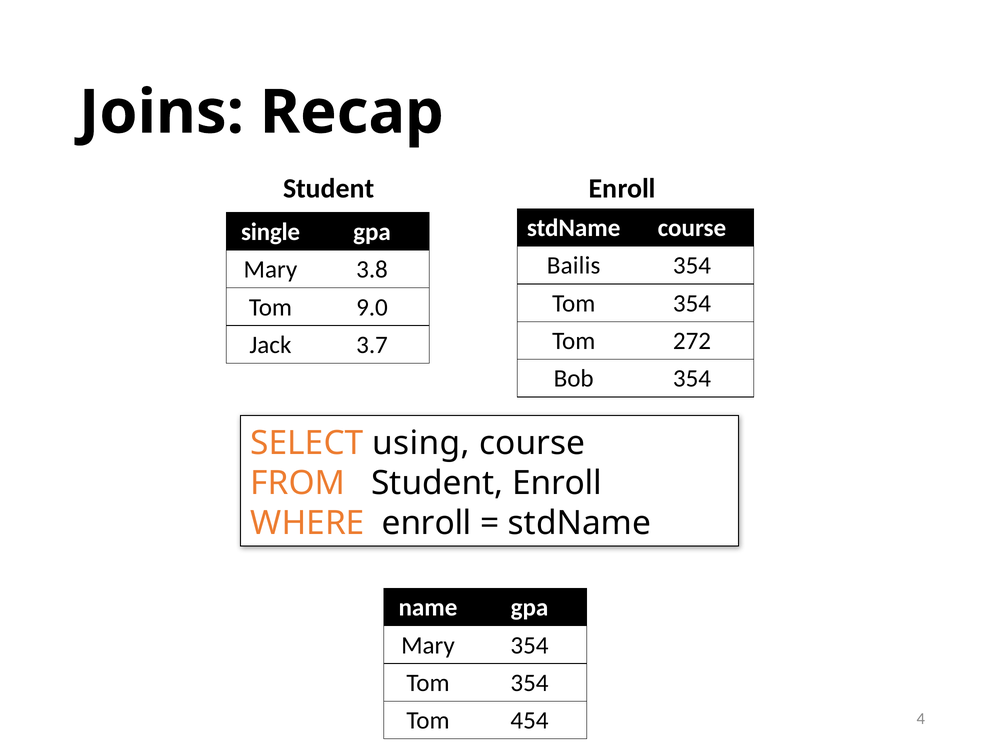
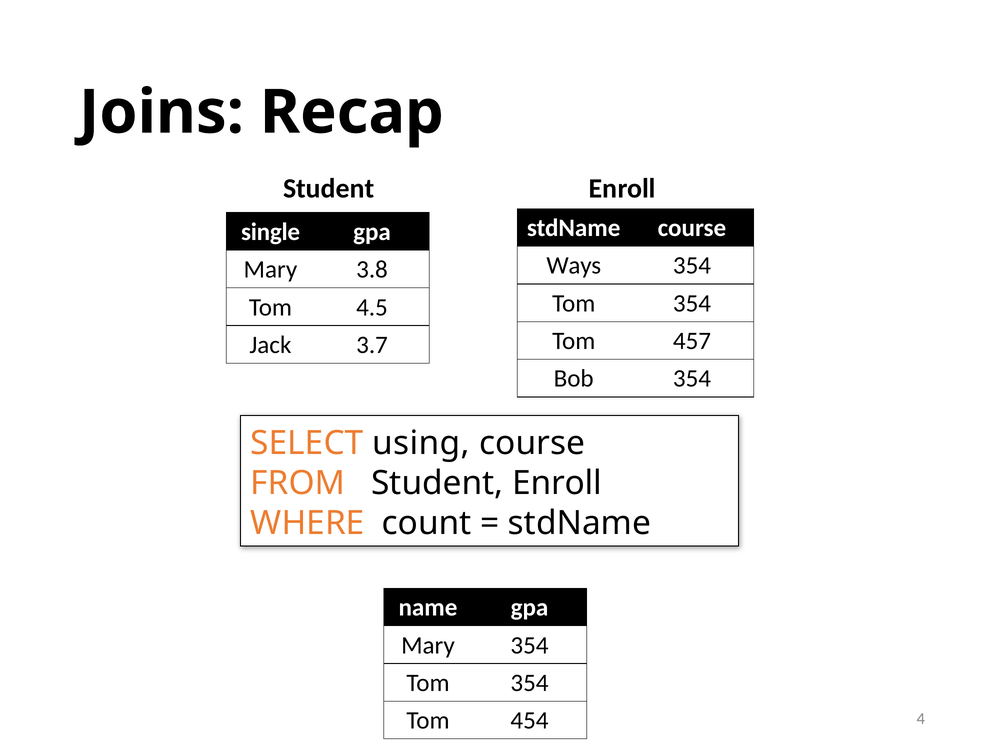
Bailis: Bailis -> Ways
9.0: 9.0 -> 4.5
272: 272 -> 457
WHERE enroll: enroll -> count
